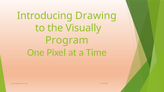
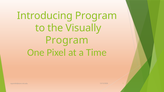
Introducing Drawing: Drawing -> Program
